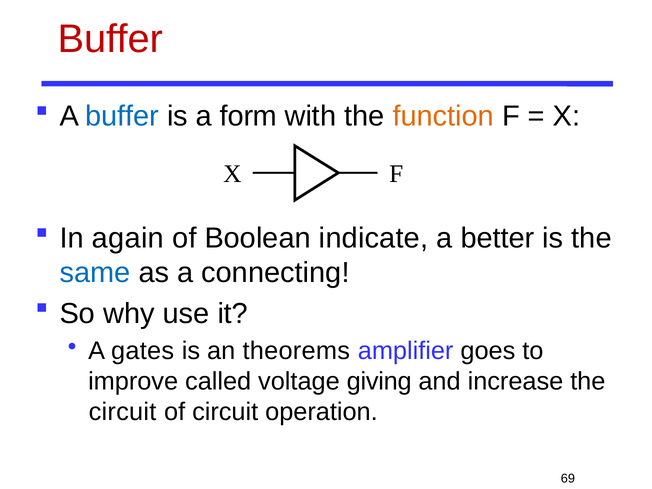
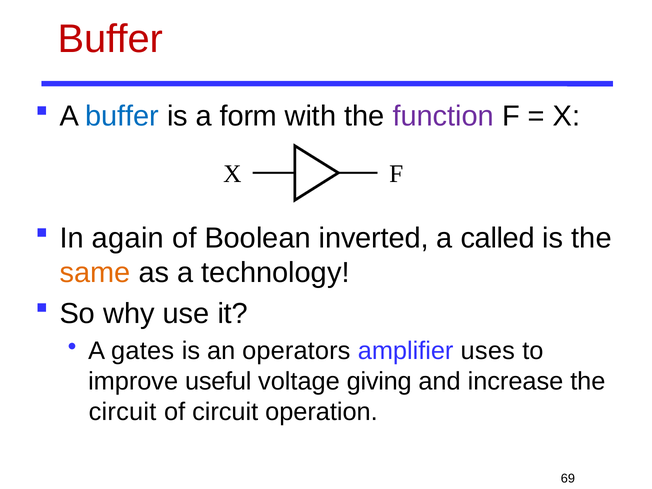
function colour: orange -> purple
indicate: indicate -> inverted
better: better -> called
same colour: blue -> orange
connecting: connecting -> technology
theorems: theorems -> operators
goes: goes -> uses
called: called -> useful
